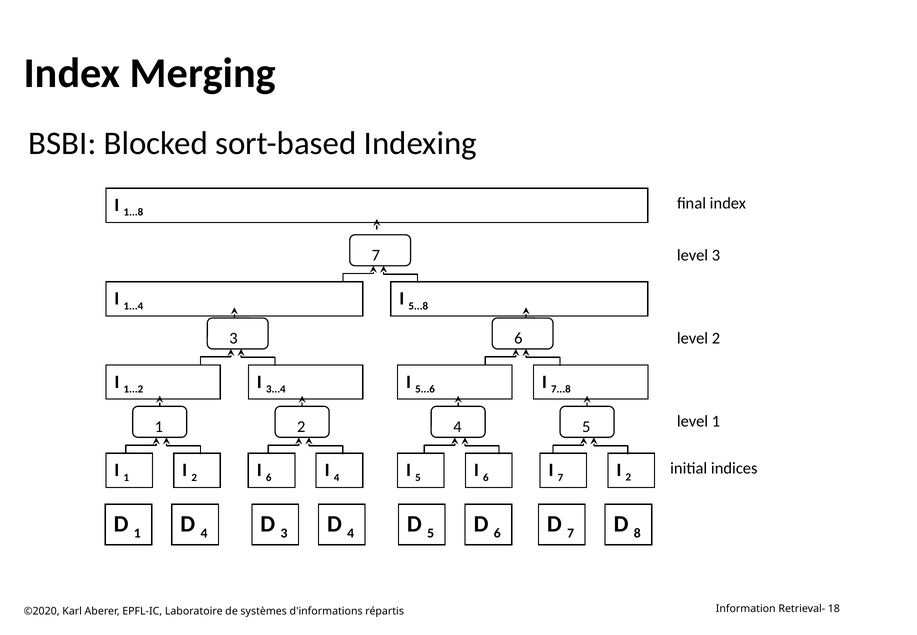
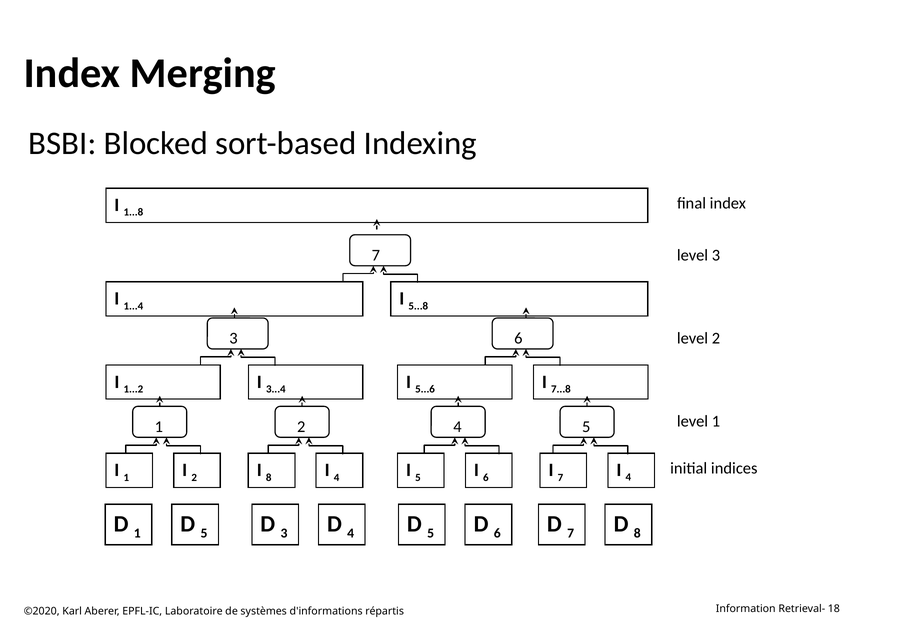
2 I 6: 6 -> 8
7 I 2: 2 -> 4
1 D 4: 4 -> 5
